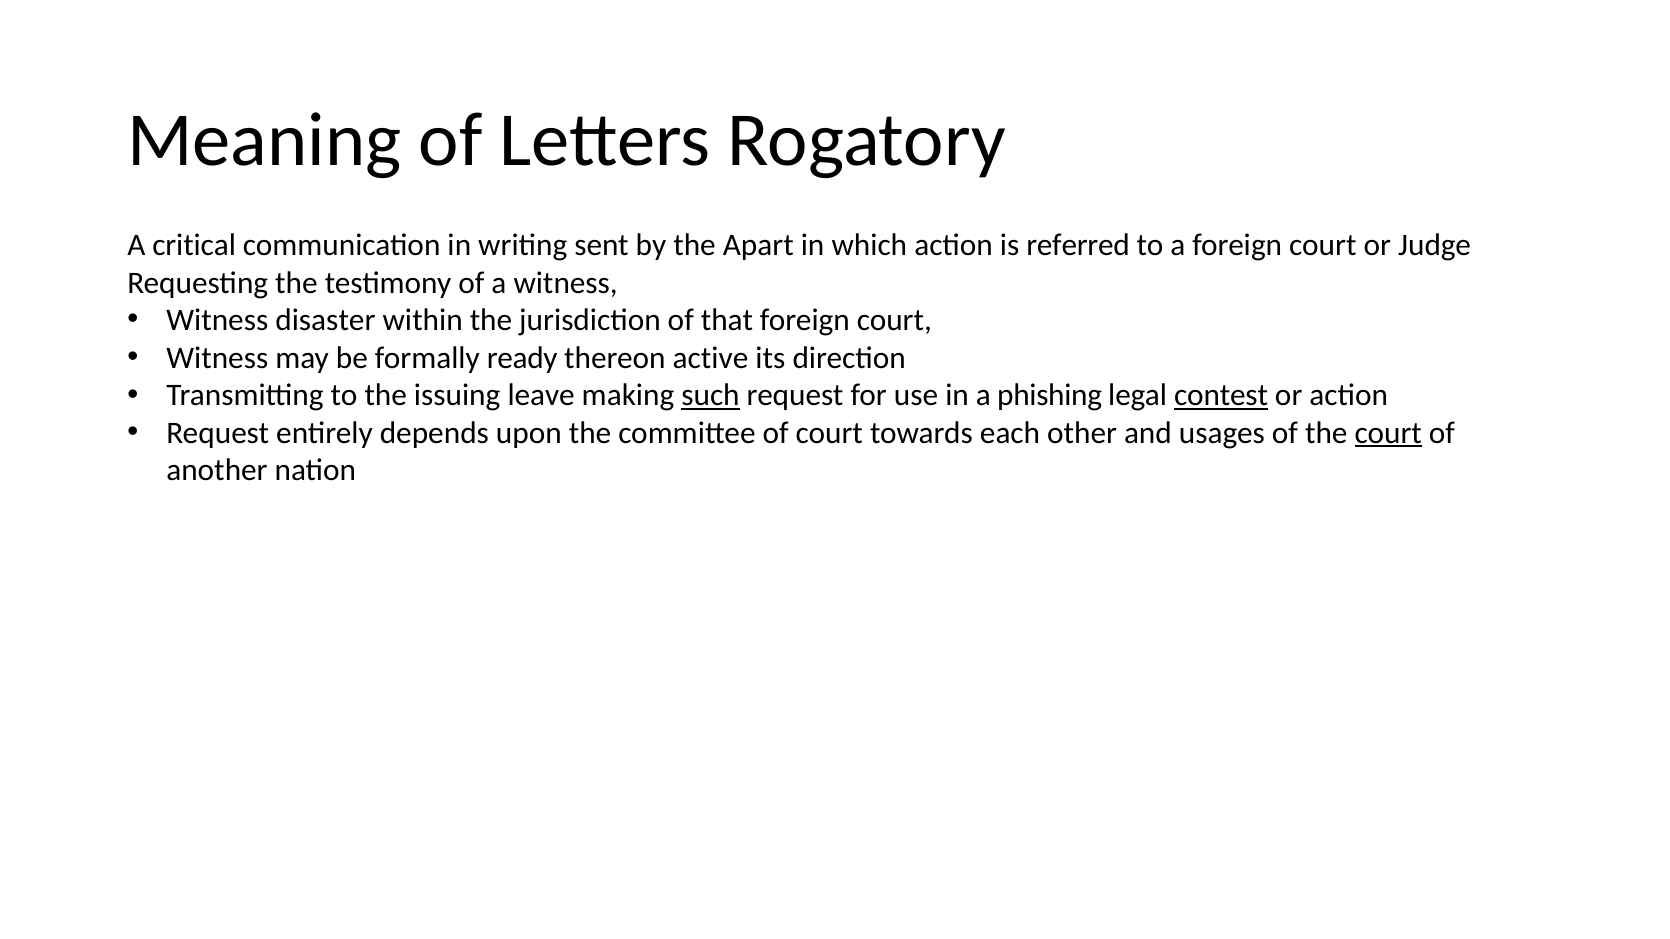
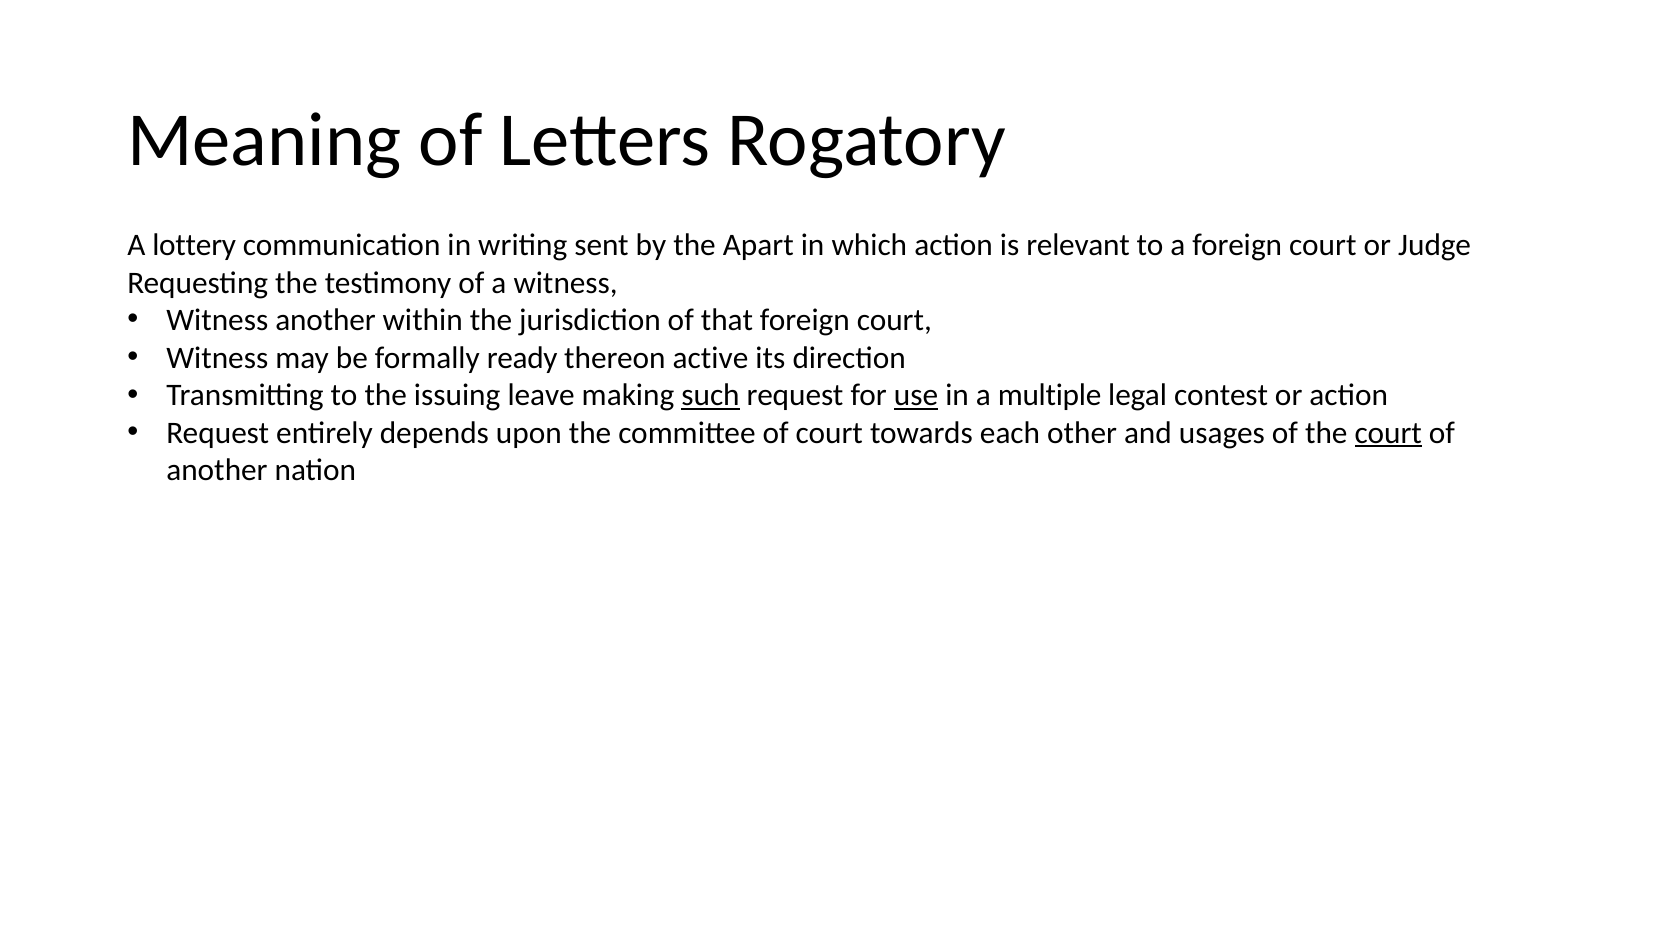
critical: critical -> lottery
referred: referred -> relevant
Witness disaster: disaster -> another
use underline: none -> present
phishing: phishing -> multiple
contest underline: present -> none
